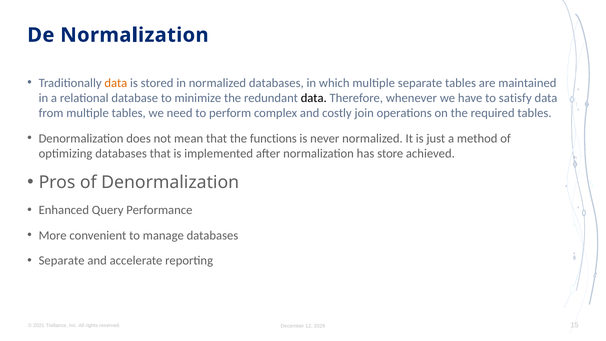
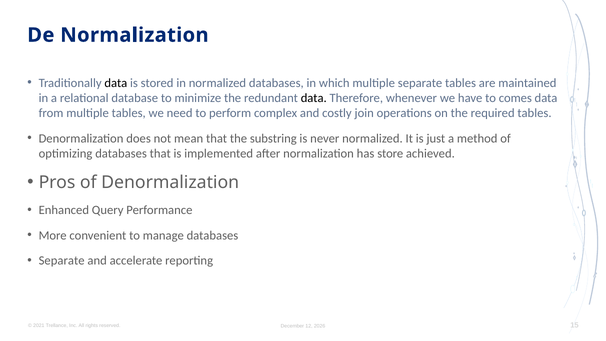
data at (116, 83) colour: orange -> black
satisfy: satisfy -> comes
functions: functions -> substring
